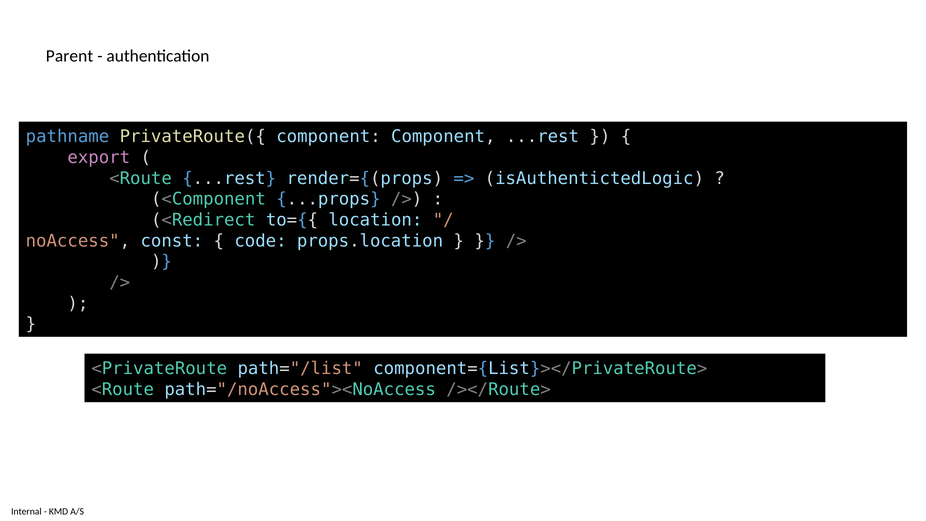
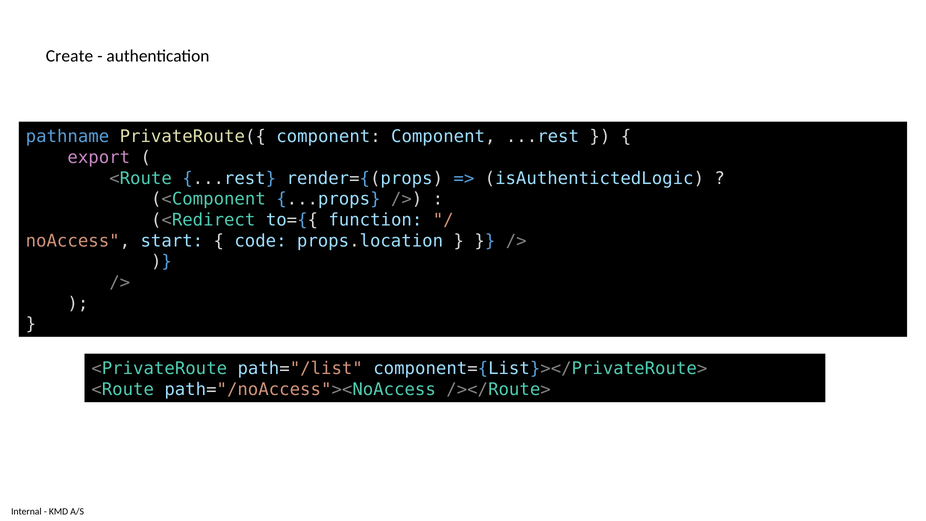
Parent: Parent -> Create
location: location -> function
const: const -> start
